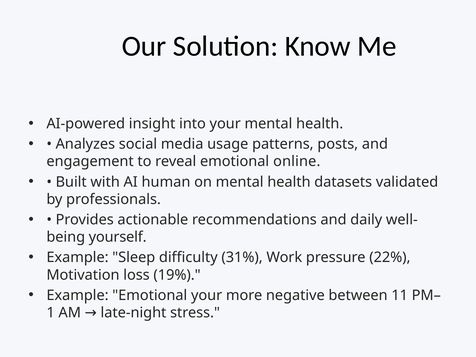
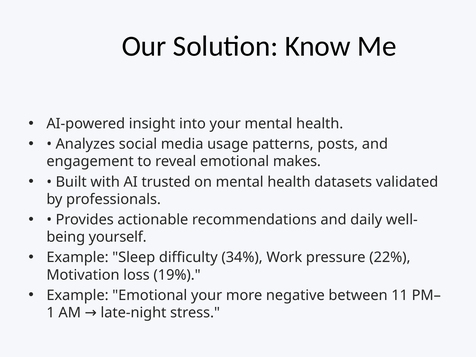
online: online -> makes
human: human -> trusted
31%: 31% -> 34%
